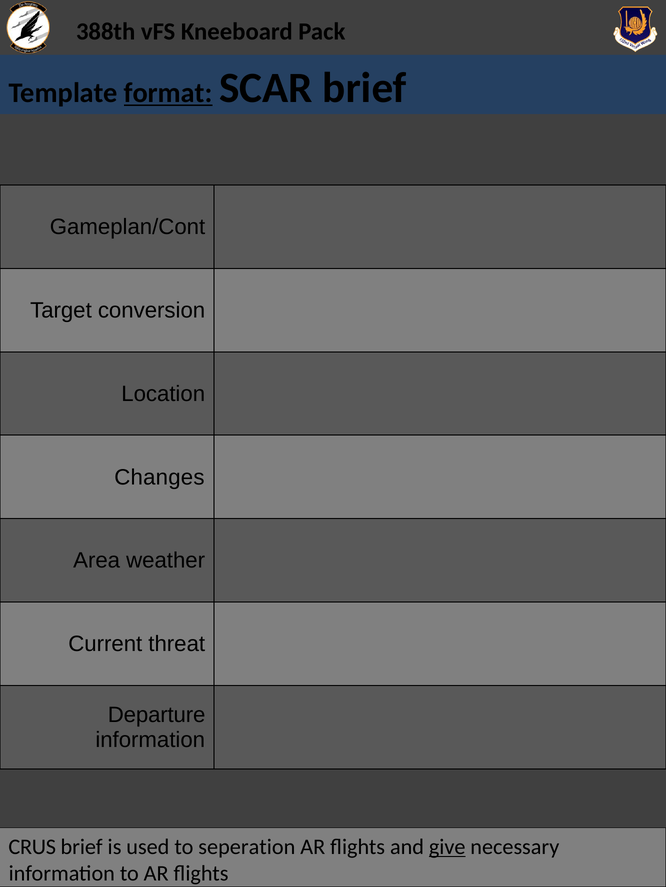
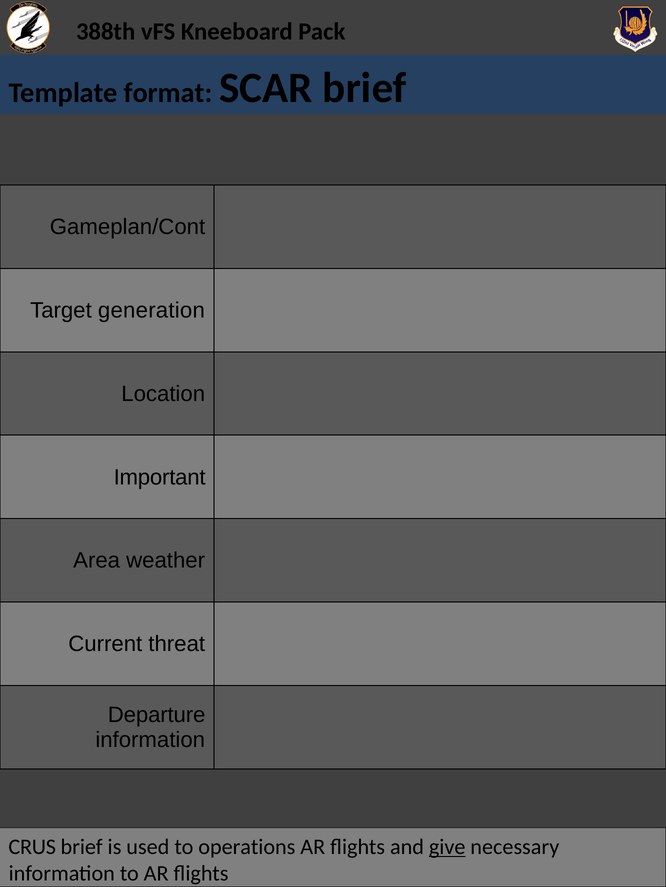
format underline: present -> none
conversion: conversion -> generation
Changes: Changes -> Important
seperation: seperation -> operations
